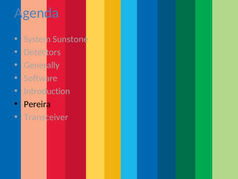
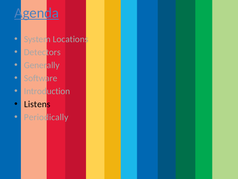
Agenda underline: none -> present
Sunstone: Sunstone -> Locations
Pereira: Pereira -> Listens
Transceiver: Transceiver -> Periodically
